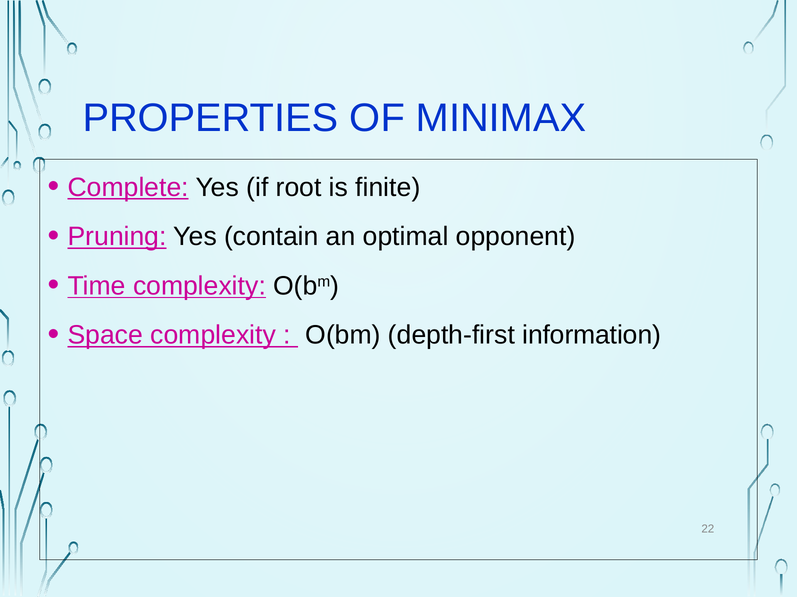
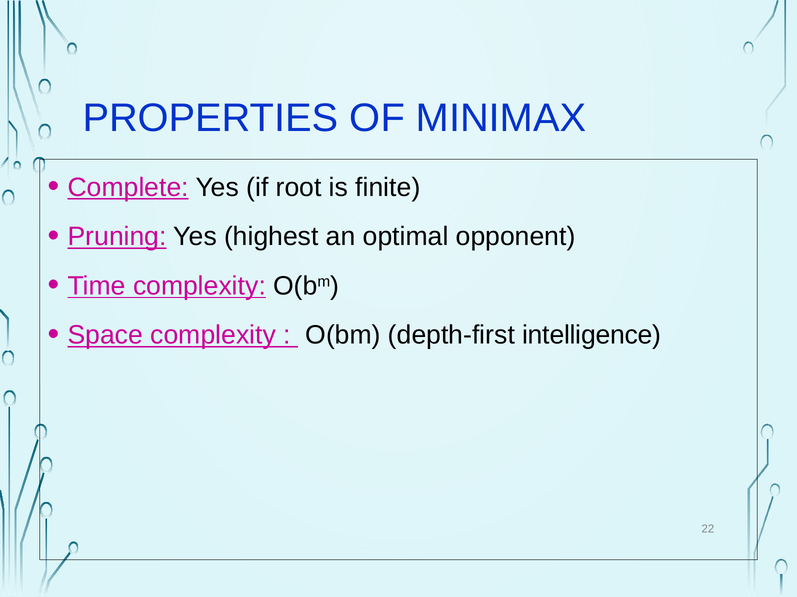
contain: contain -> highest
information: information -> intelligence
